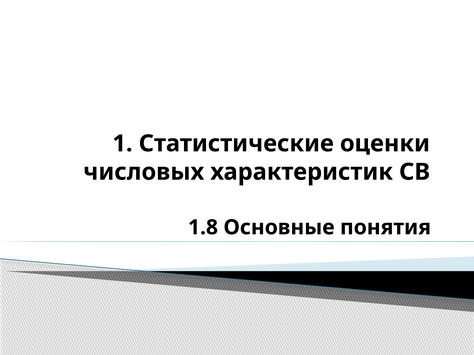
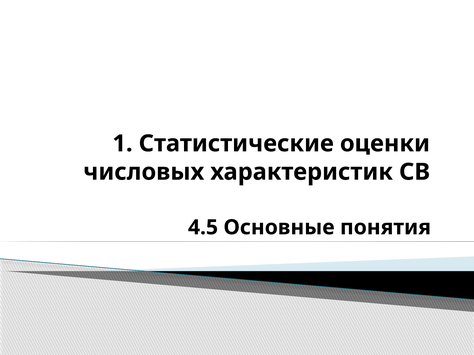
1.8: 1.8 -> 4.5
